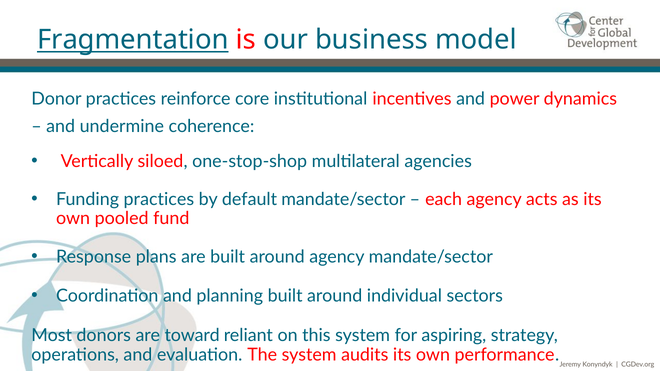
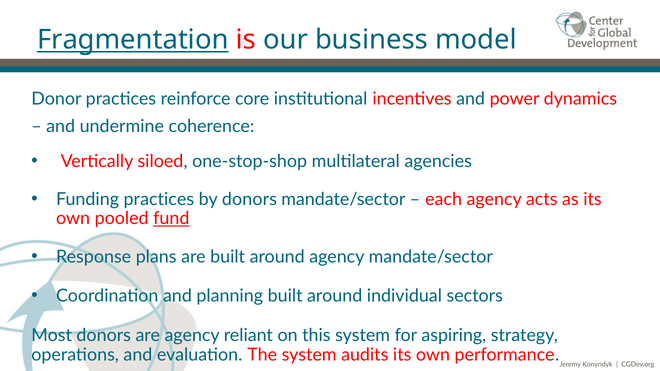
by default: default -> donors
fund underline: none -> present
are toward: toward -> agency
